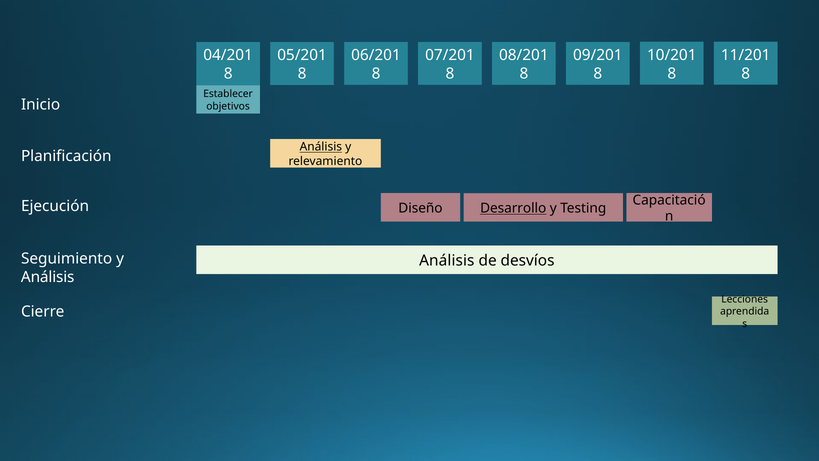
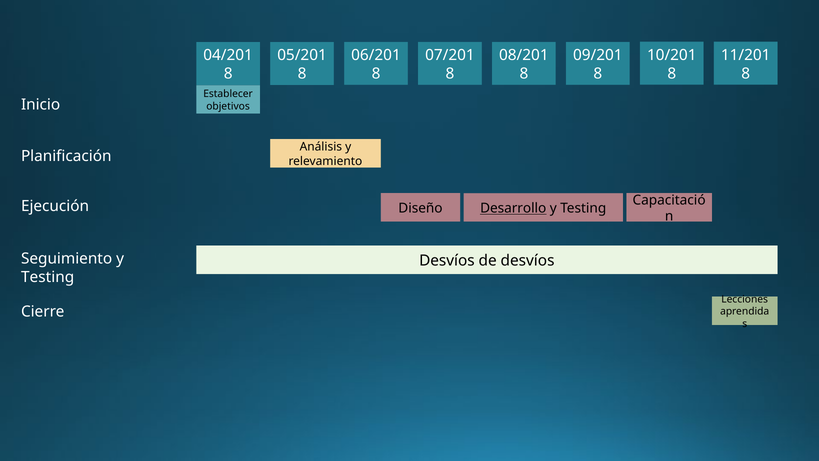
Análisis at (321, 147) underline: present -> none
Análisis at (447, 261): Análisis -> Desvíos
Análisis at (48, 277): Análisis -> Testing
